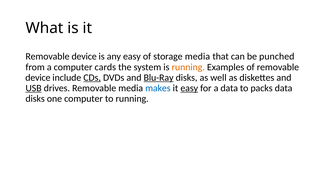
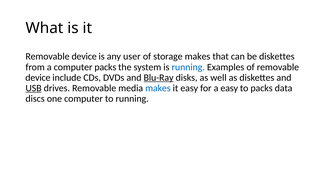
any easy: easy -> user
storage media: media -> makes
be punched: punched -> diskettes
computer cards: cards -> packs
running at (188, 67) colour: orange -> blue
CDs underline: present -> none
easy at (189, 88) underline: present -> none
a data: data -> easy
disks at (35, 99): disks -> discs
